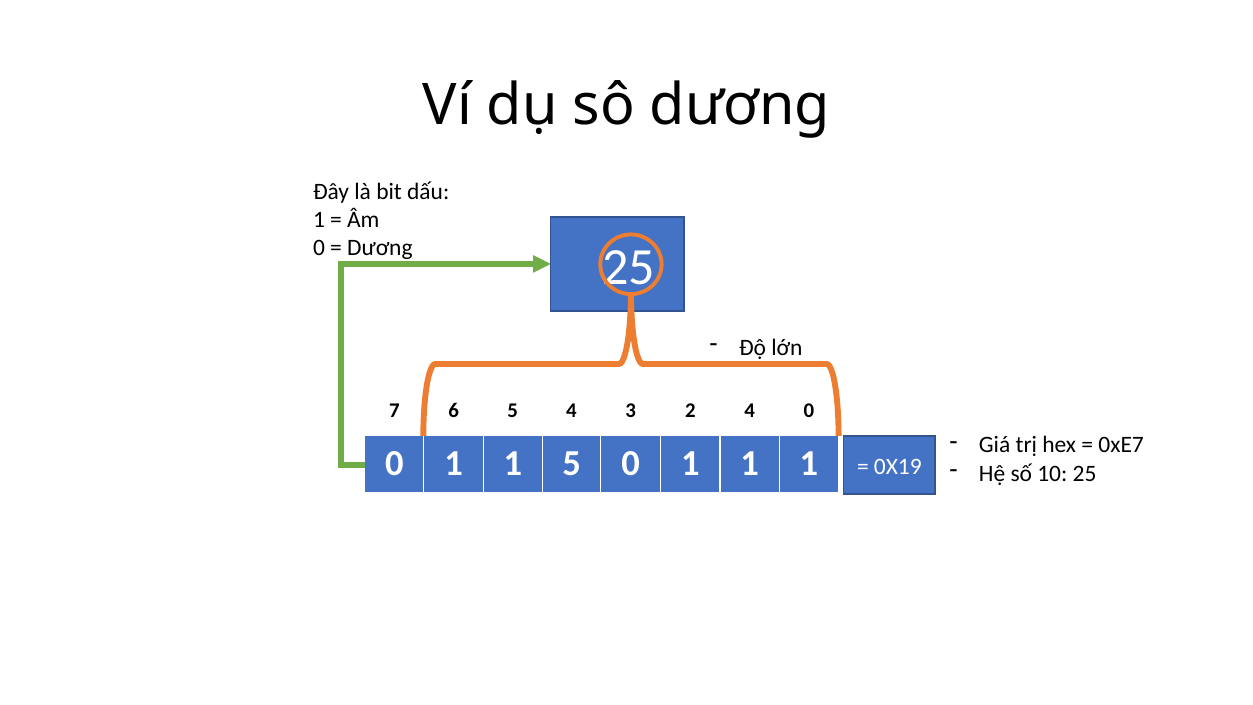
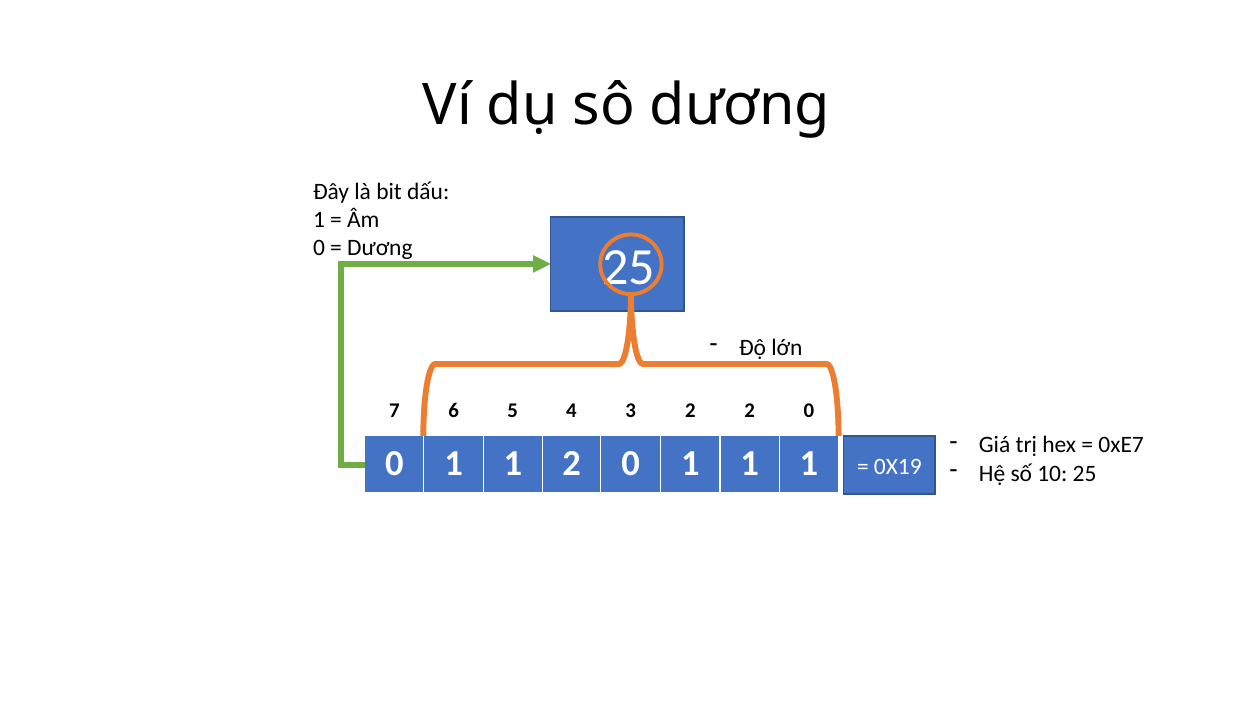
2 4: 4 -> 2
5 at (572, 463): 5 -> 2
